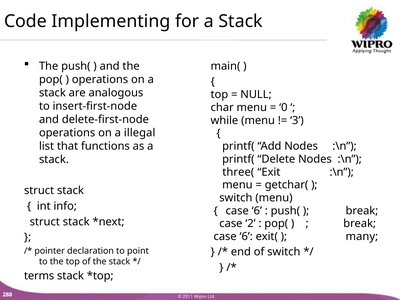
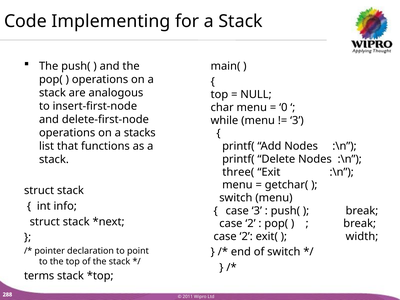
illegal: illegal -> stacks
6 at (257, 211): 6 -> 3
6 at (246, 237): 6 -> 2
many: many -> width
